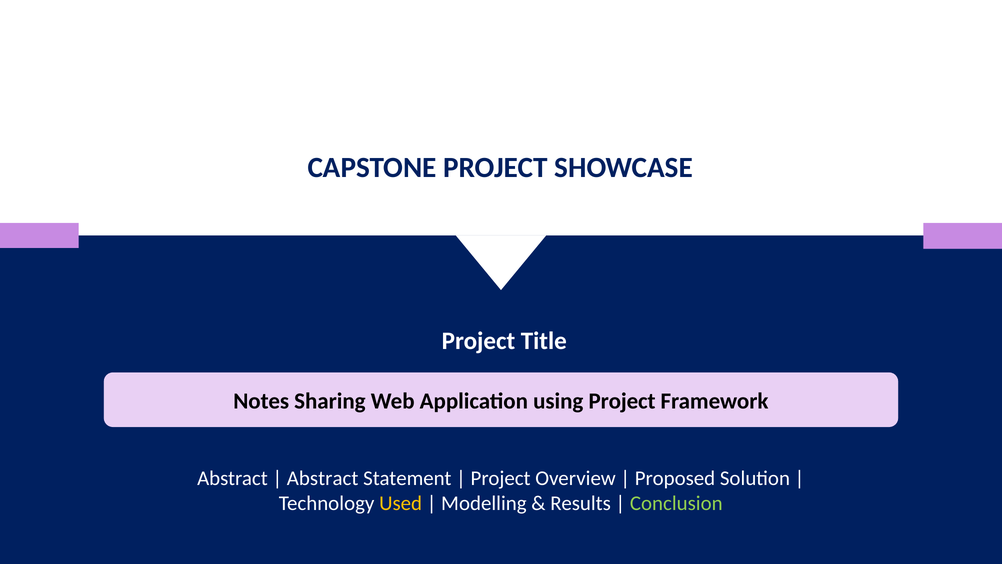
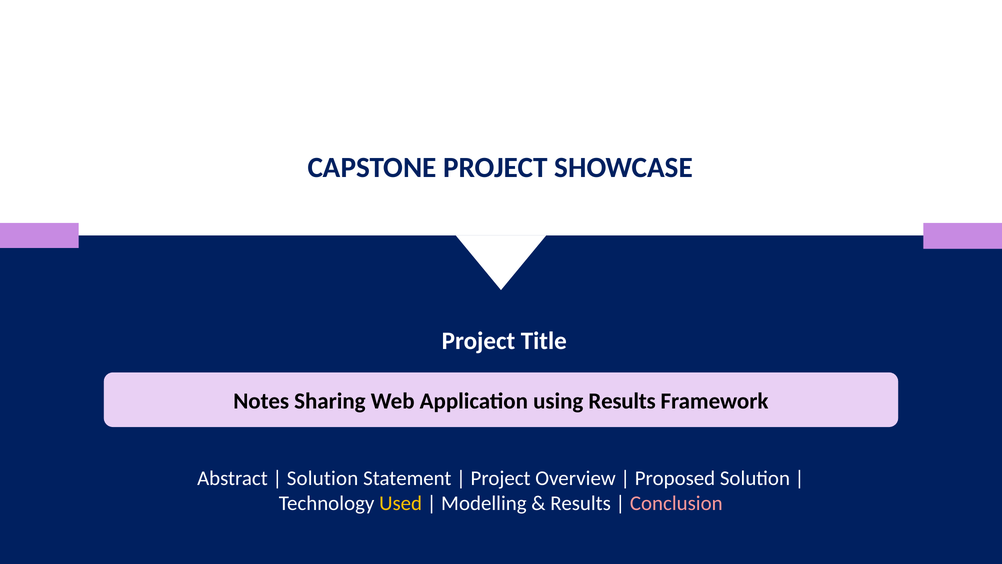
using Project: Project -> Results
Abstract at (323, 478): Abstract -> Solution
Conclusion colour: light green -> pink
